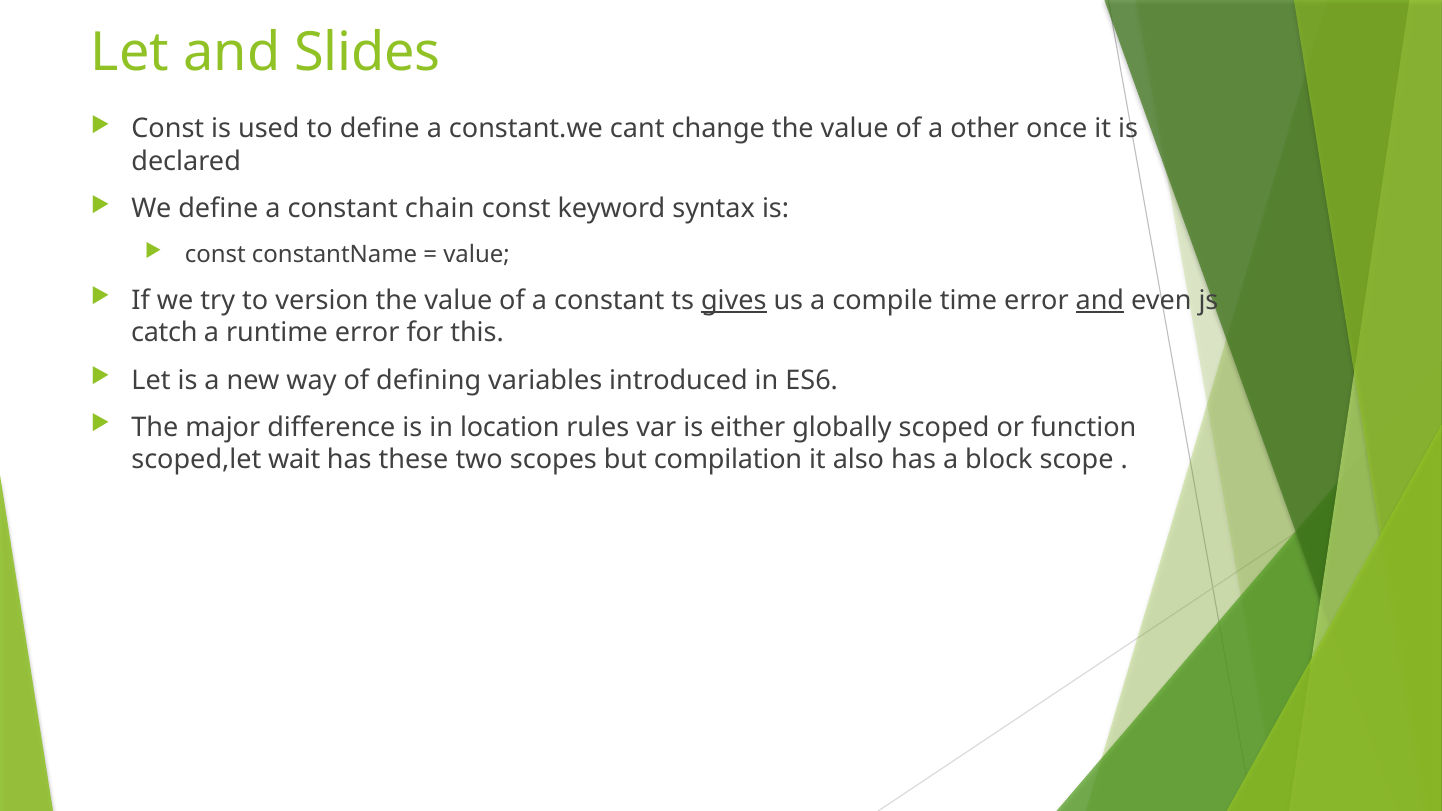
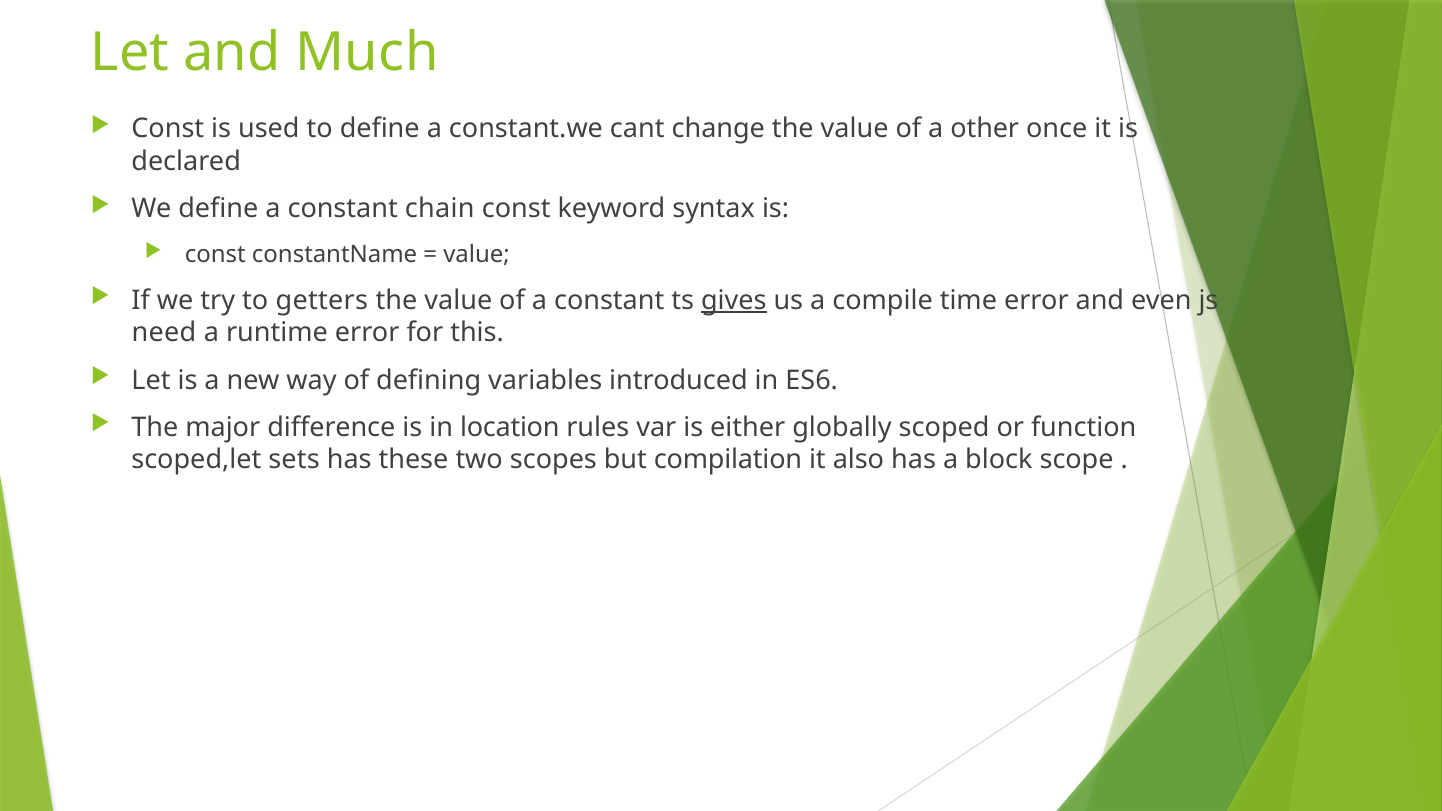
Slides: Slides -> Much
version: version -> getters
and at (1100, 300) underline: present -> none
catch: catch -> need
wait: wait -> sets
